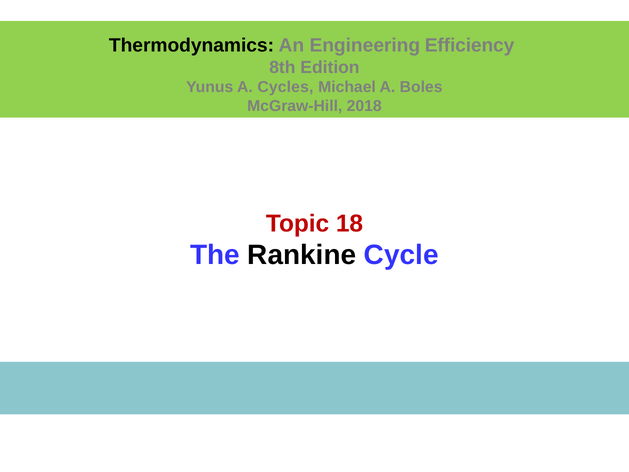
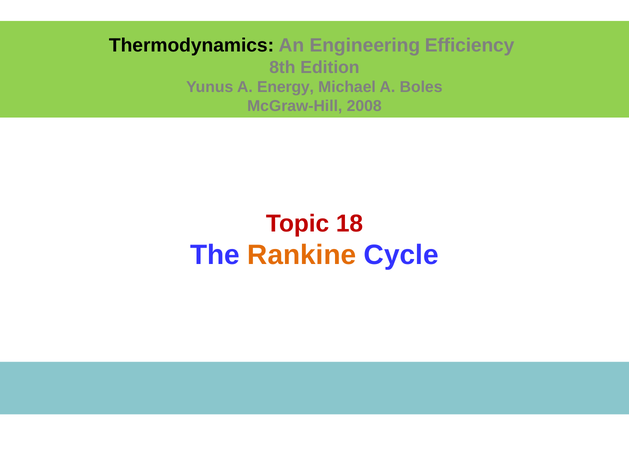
Cycles: Cycles -> Energy
2018: 2018 -> 2008
Rankine colour: black -> orange
